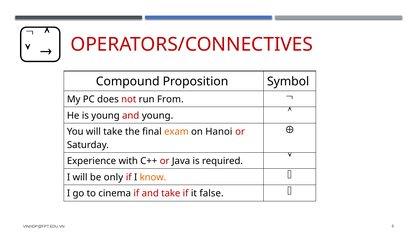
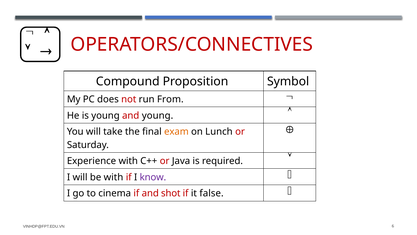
Hanoi: Hanoi -> Lunch
be only: only -> with
know colour: orange -> purple
and take: take -> shot
